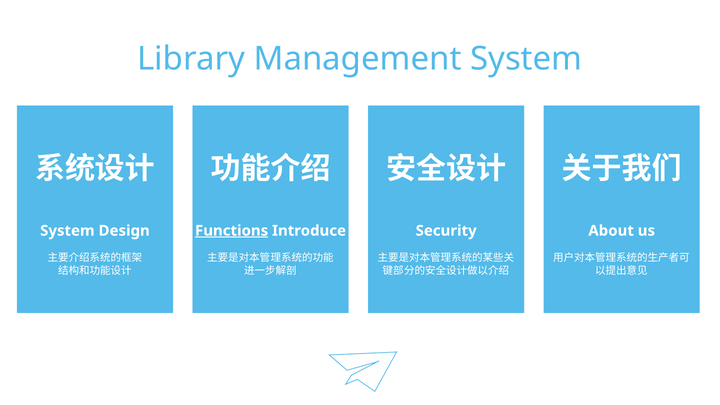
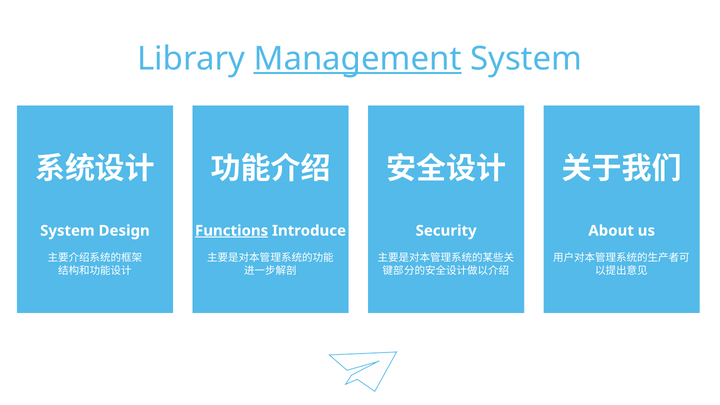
Management underline: none -> present
